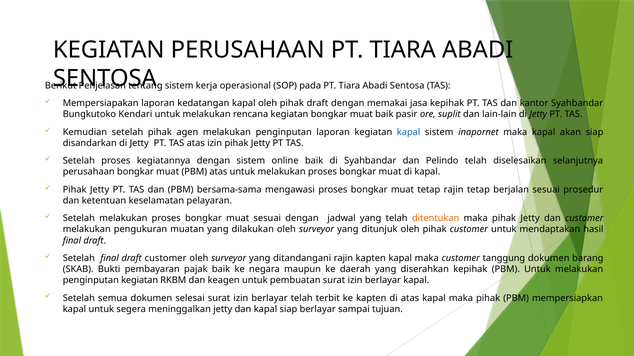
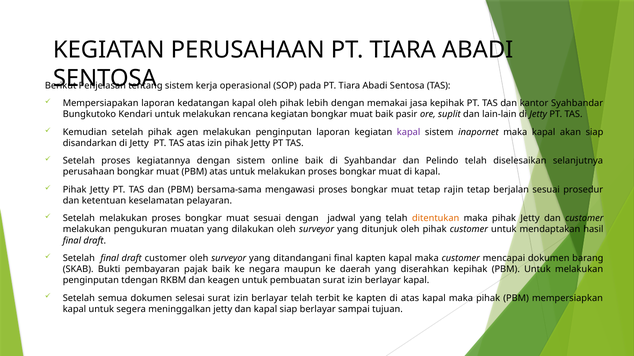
pihak draft: draft -> lebih
kapal at (409, 132) colour: blue -> purple
ditandangani rajin: rajin -> final
tanggung: tanggung -> mencapai
penginputan kegiatan: kegiatan -> tdengan
